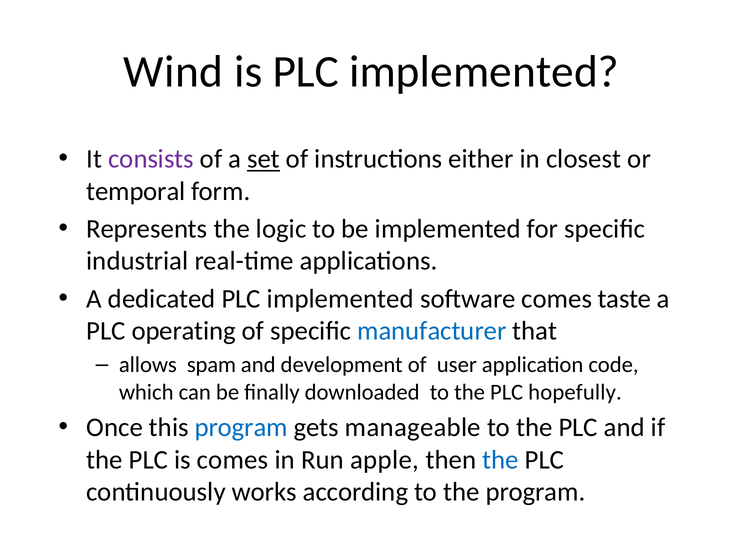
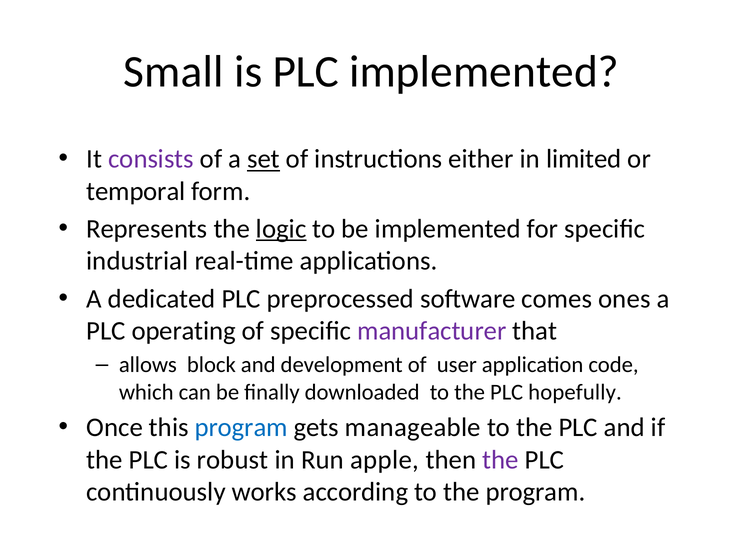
Wind: Wind -> Small
closest: closest -> limited
logic underline: none -> present
dedicated PLC implemented: implemented -> preprocessed
taste: taste -> ones
manufacturer colour: blue -> purple
spam: spam -> block
is comes: comes -> robust
the at (500, 460) colour: blue -> purple
